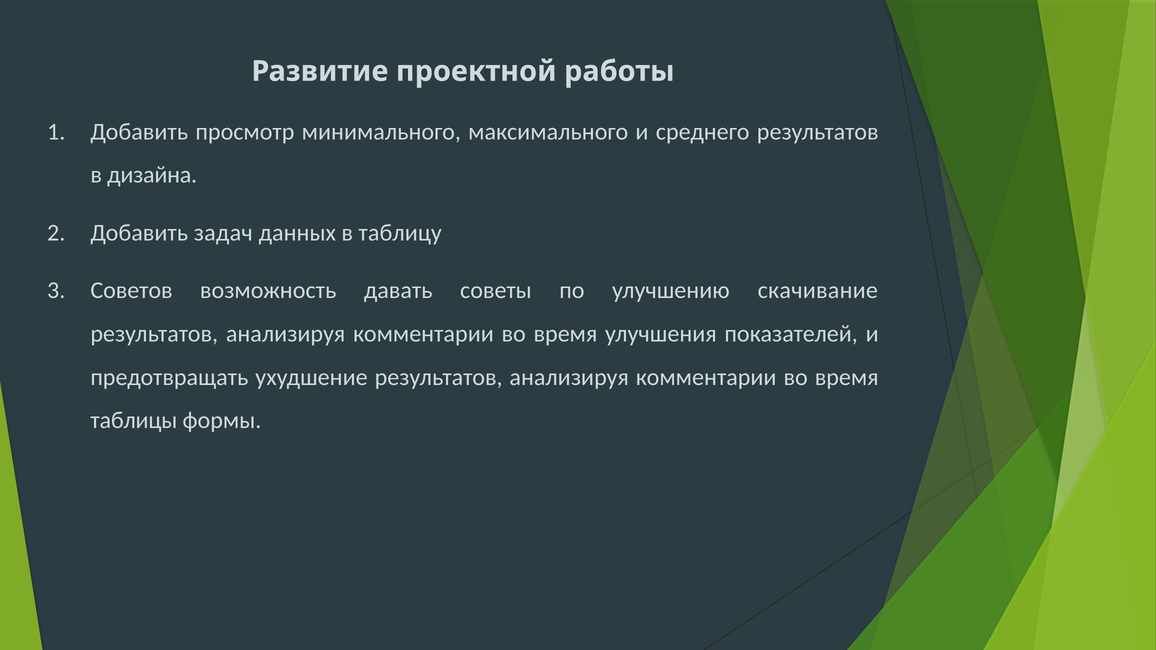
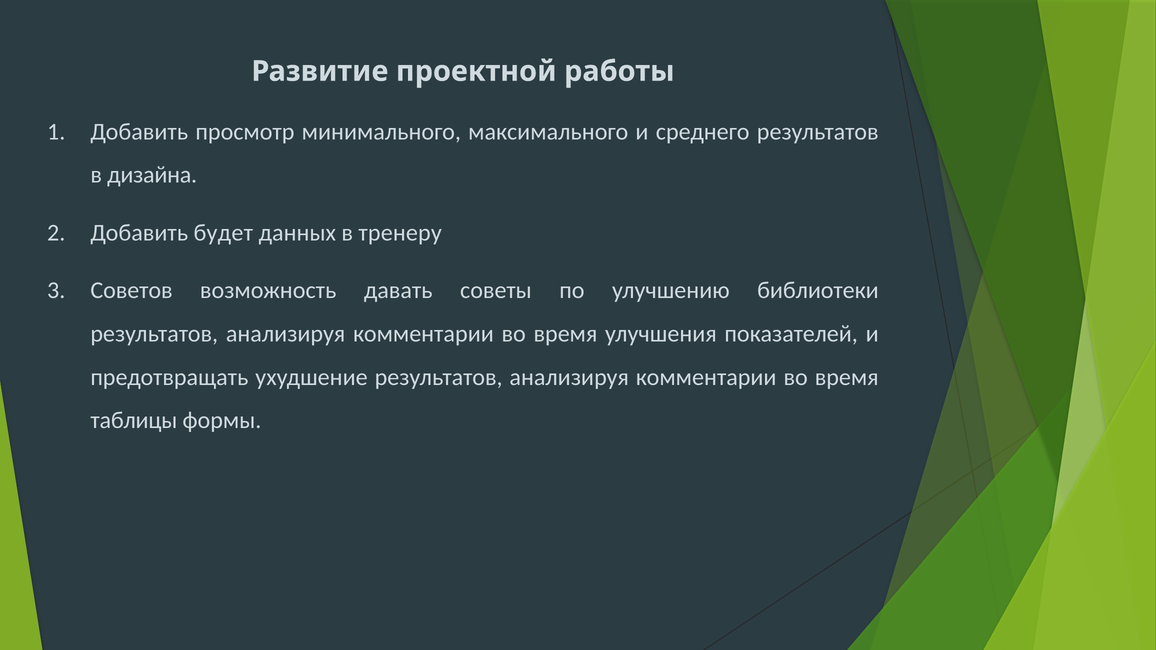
задач: задач -> будет
таблицу: таблицу -> тренеру
скачивание: скачивание -> библиотеки
